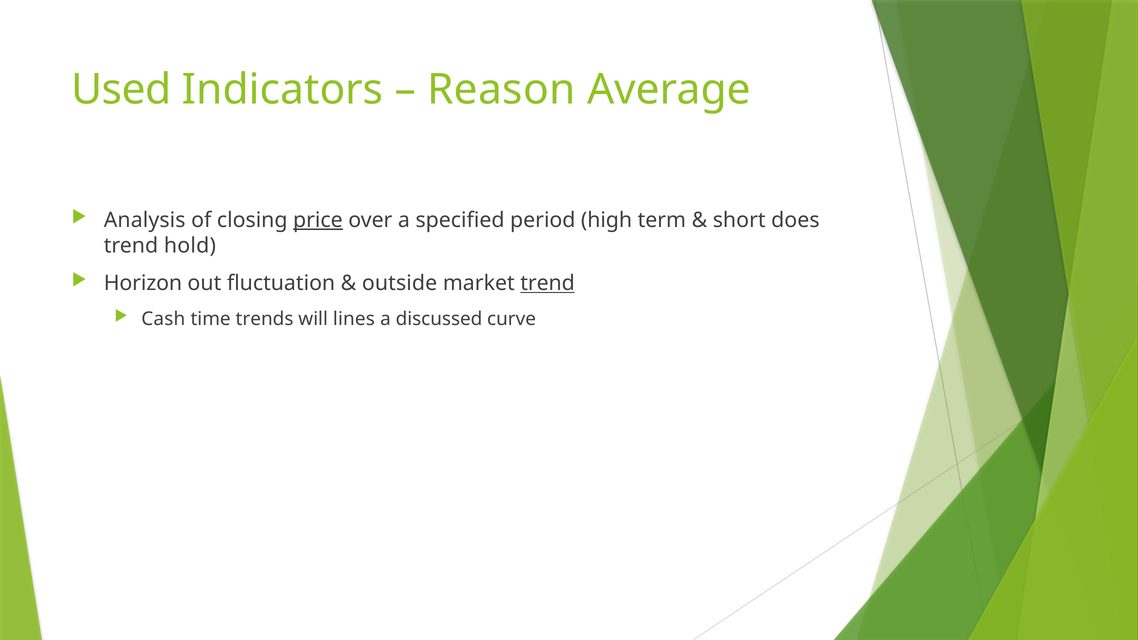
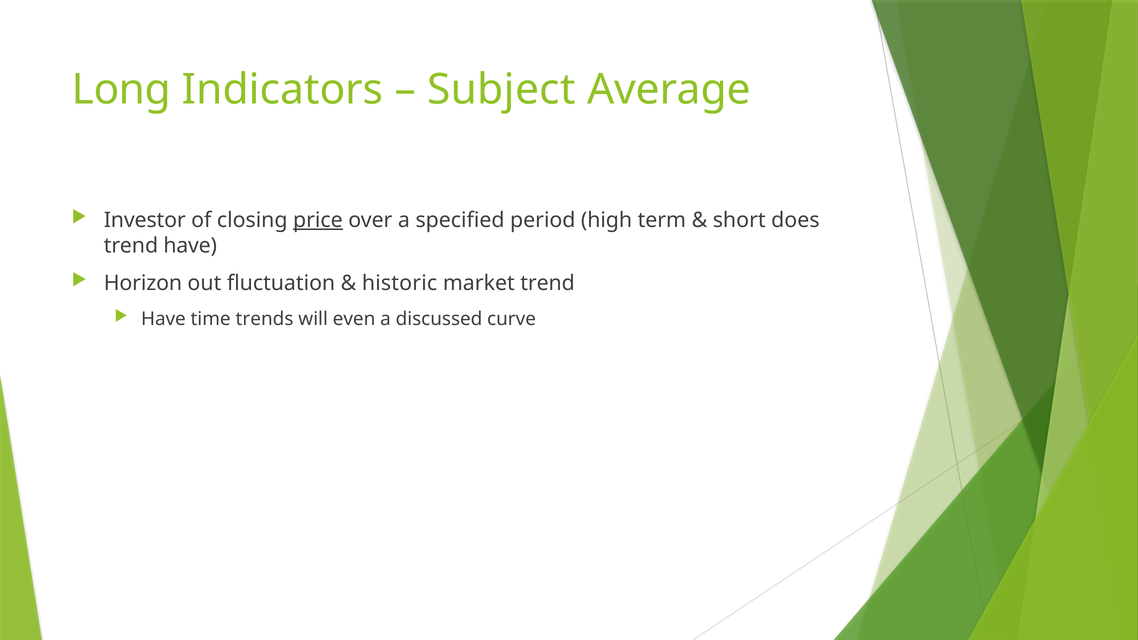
Used: Used -> Long
Reason: Reason -> Subject
Analysis: Analysis -> Investor
trend hold: hold -> have
outside: outside -> historic
trend at (548, 283) underline: present -> none
Cash at (163, 319): Cash -> Have
lines: lines -> even
